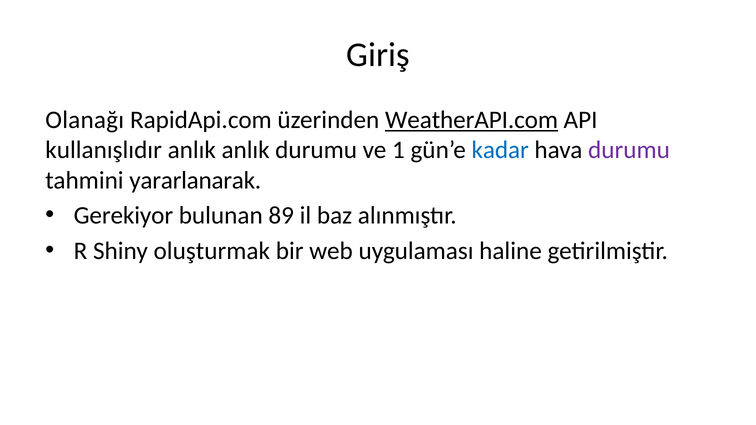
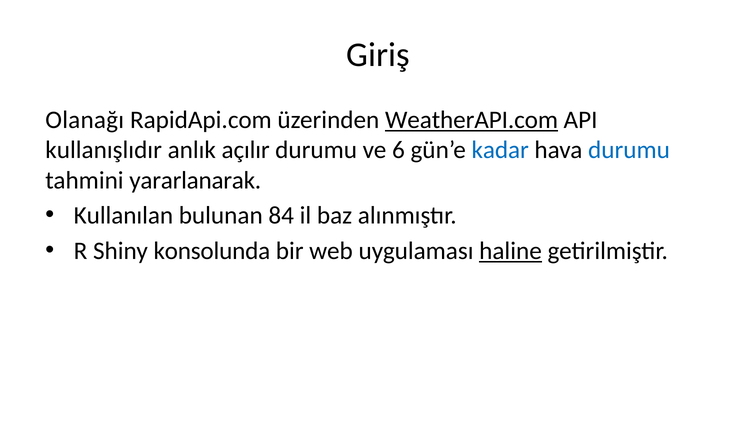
anlık anlık: anlık -> açılır
1: 1 -> 6
durumu at (629, 150) colour: purple -> blue
Gerekiyor: Gerekiyor -> Kullanılan
89: 89 -> 84
oluşturmak: oluşturmak -> konsolunda
haline underline: none -> present
